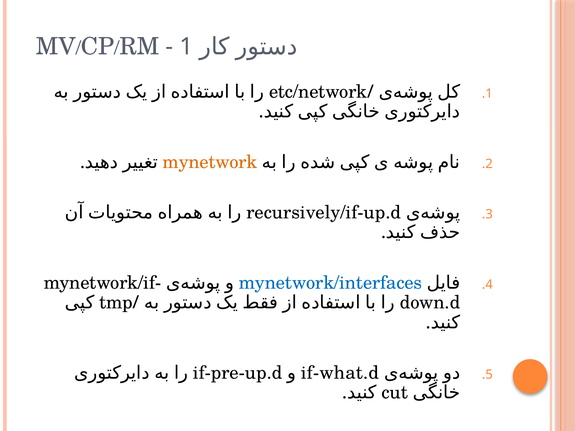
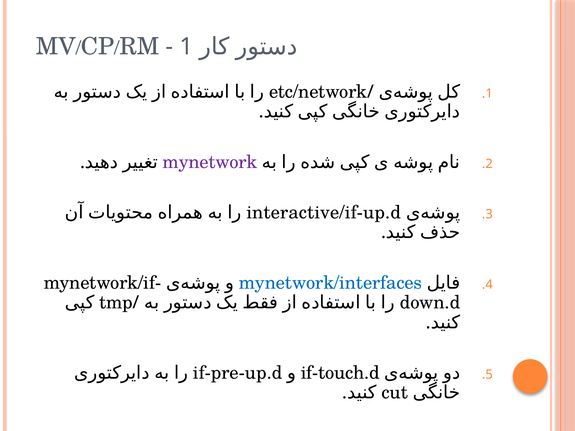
mynetwork colour: orange -> purple
recursively/if-up.d: recursively/if-up.d -> interactive/if-up.d
if-what.d: if-what.d -> if-touch.d
